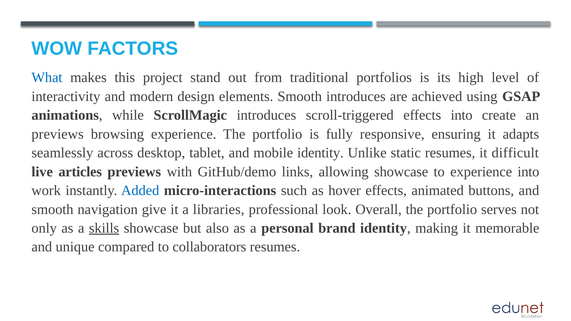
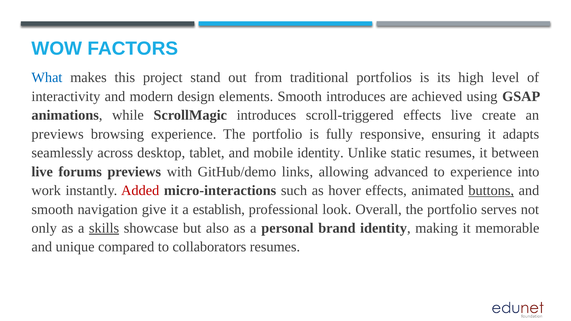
effects into: into -> live
difficult: difficult -> between
articles: articles -> forums
allowing showcase: showcase -> advanced
Added colour: blue -> red
buttons underline: none -> present
libraries: libraries -> establish
